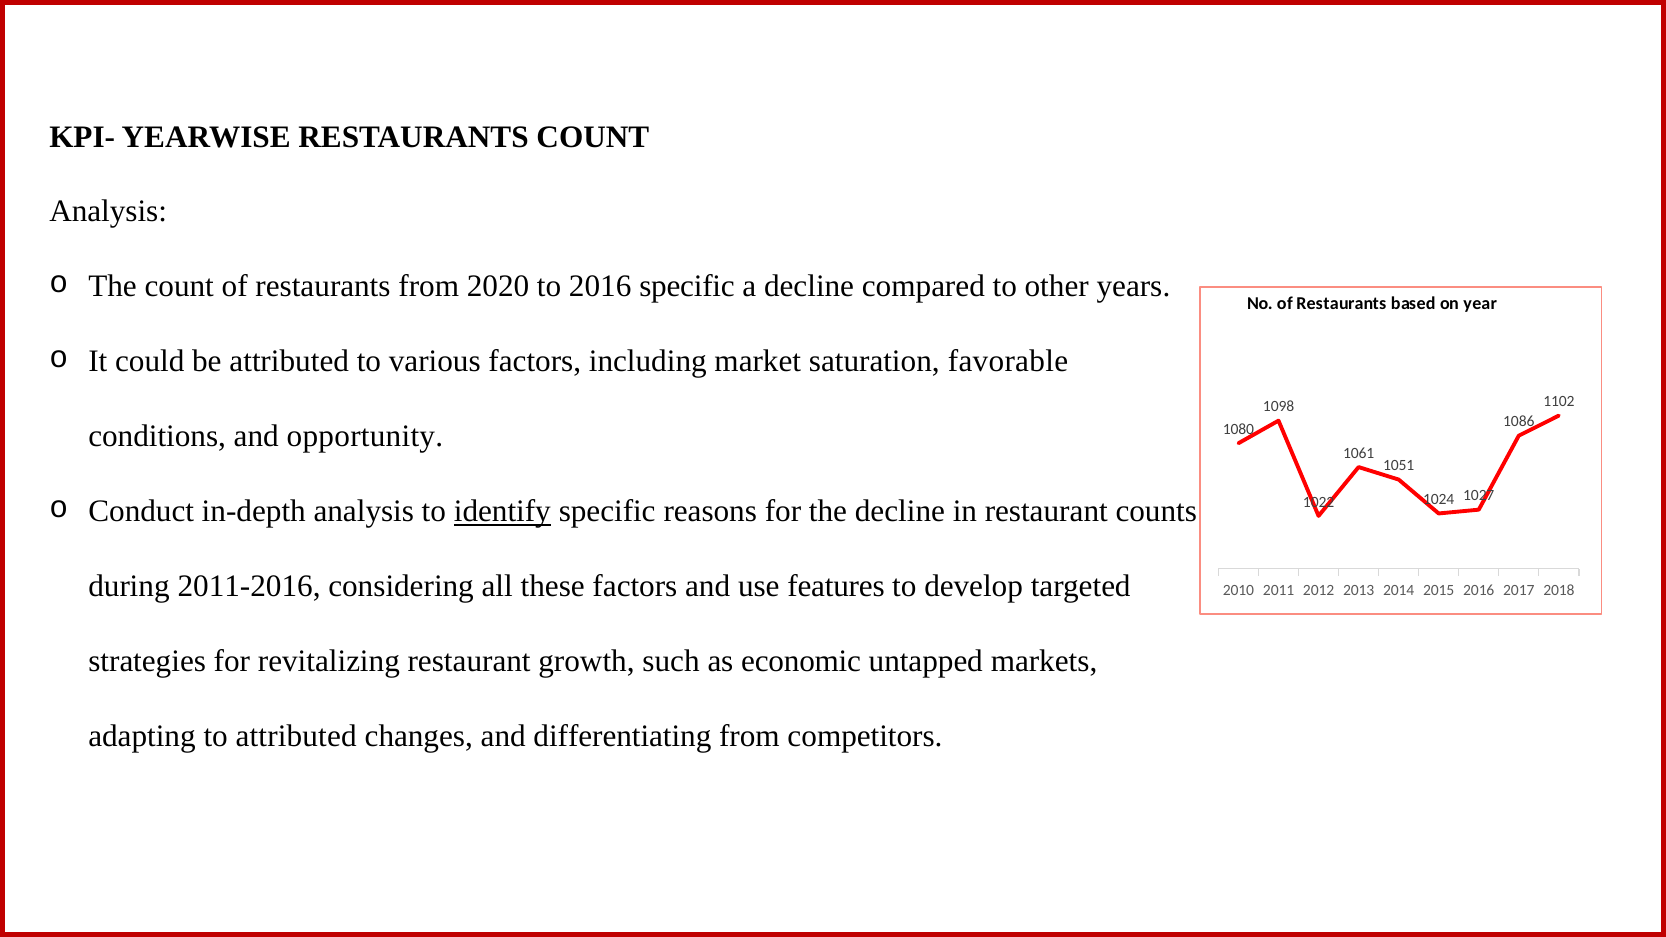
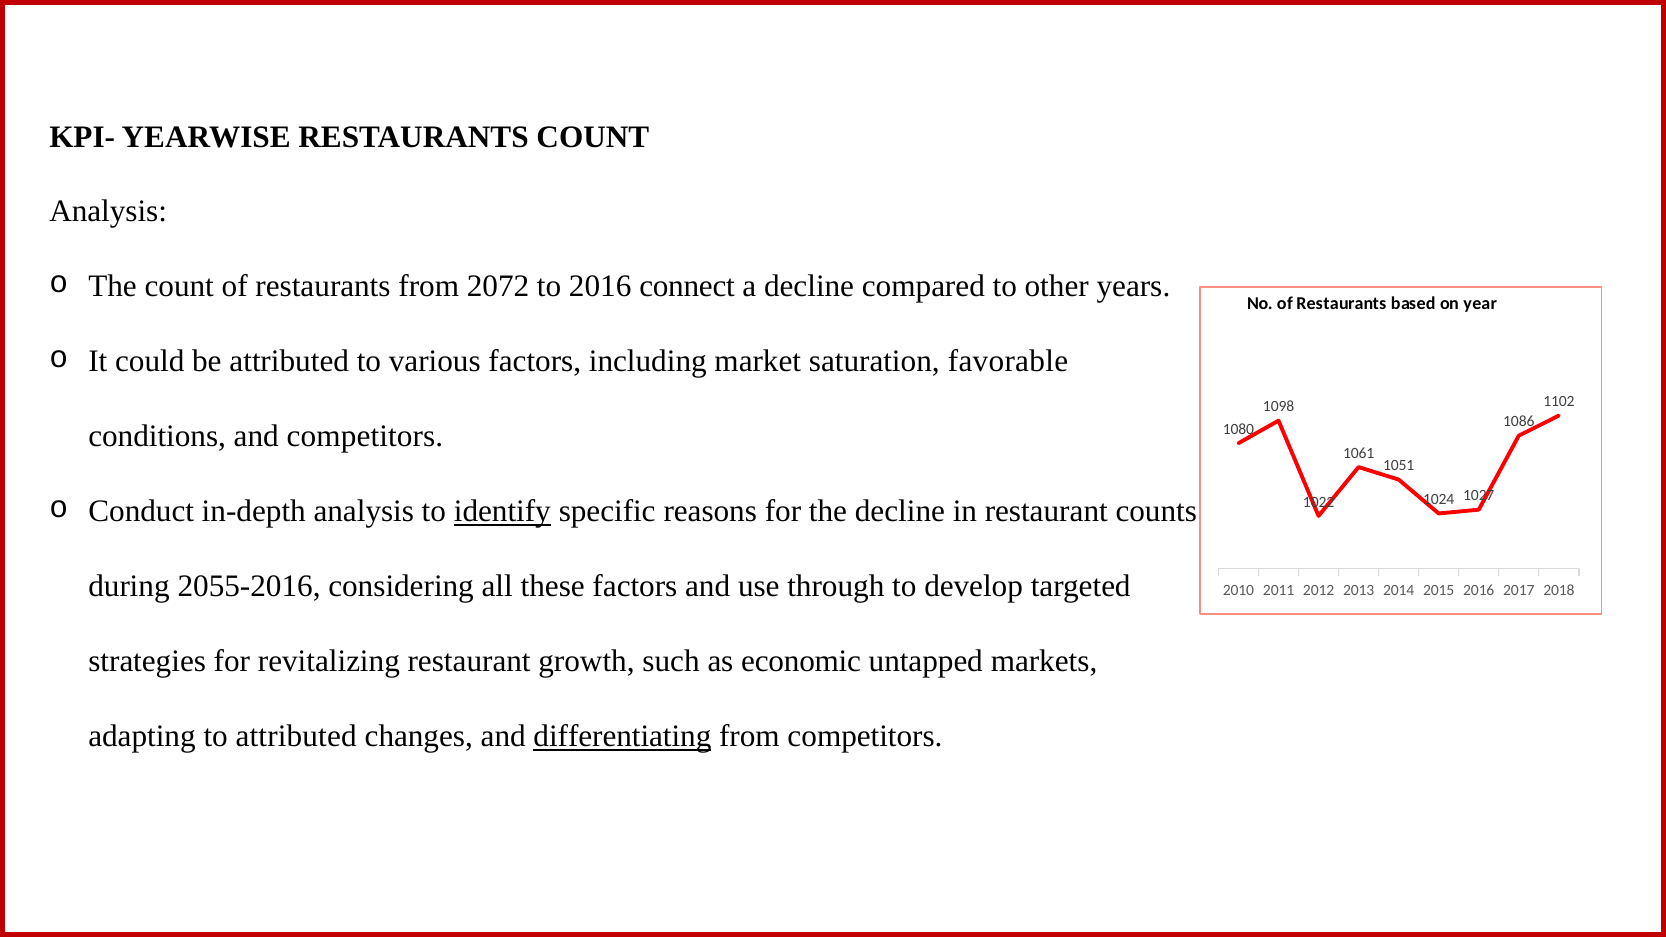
2020: 2020 -> 2072
2016 specific: specific -> connect
and opportunity: opportunity -> competitors
2011-2016: 2011-2016 -> 2055-2016
features: features -> through
differentiating underline: none -> present
